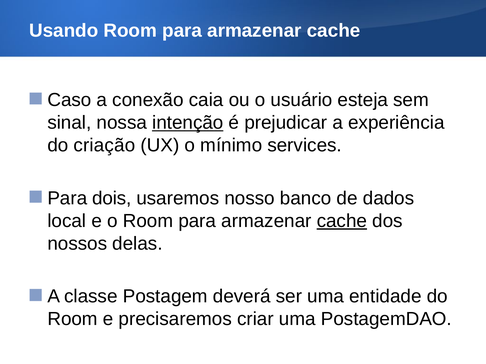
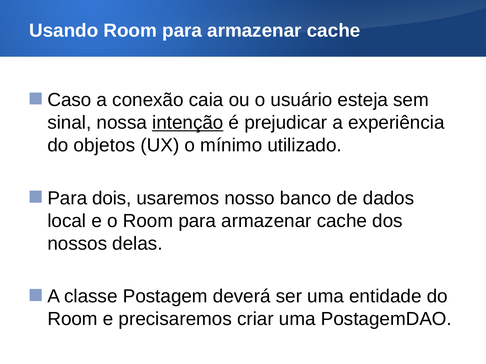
criação: criação -> objetos
services: services -> utilizado
cache at (342, 221) underline: present -> none
